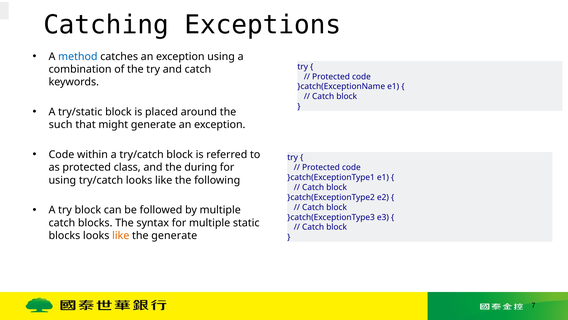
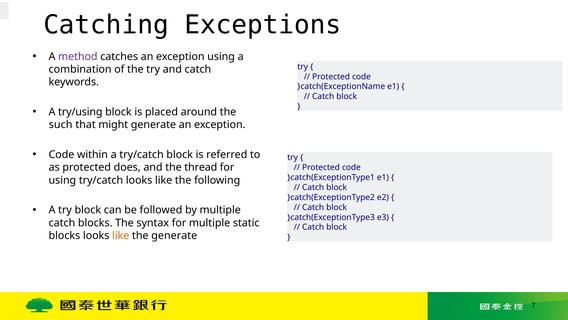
method colour: blue -> purple
try/static: try/static -> try/using
class: class -> does
during: during -> thread
